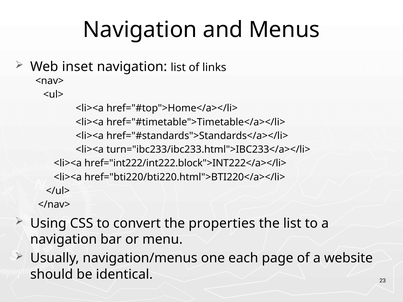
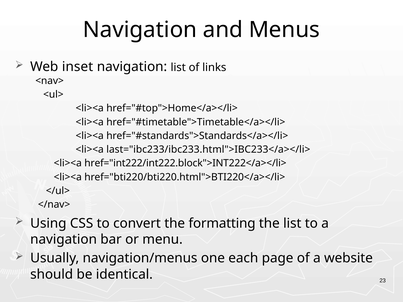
turn="ibc233/ibc233.html">IBC233</a></li>: turn="ibc233/ibc233.html">IBC233</a></li> -> last="ibc233/ibc233.html">IBC233</a></li>
properties: properties -> formatting
